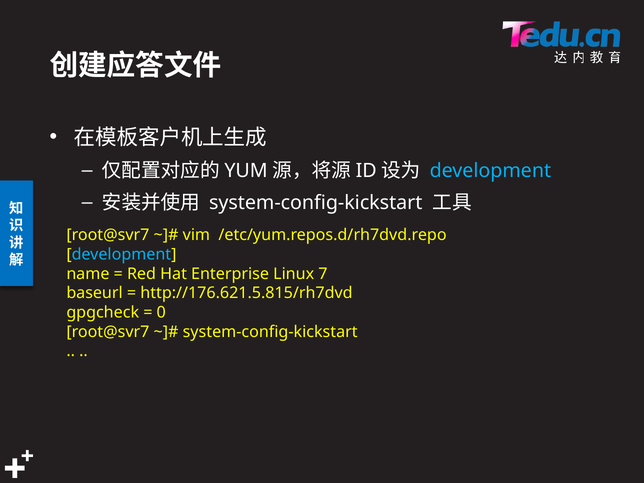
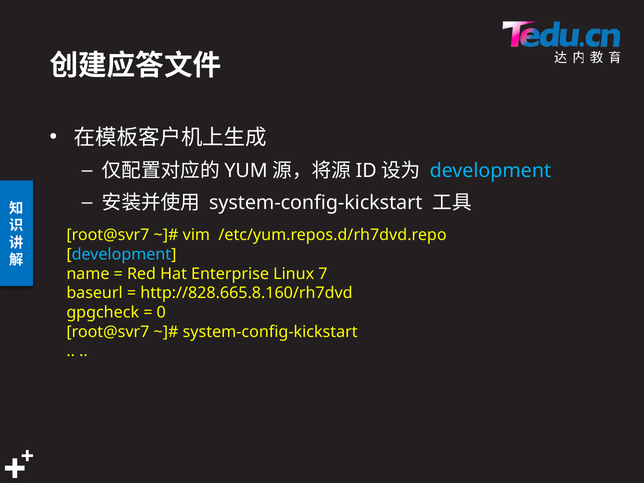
http://176.621.5.815/rh7dvd: http://176.621.5.815/rh7dvd -> http://828.665.8.160/rh7dvd
